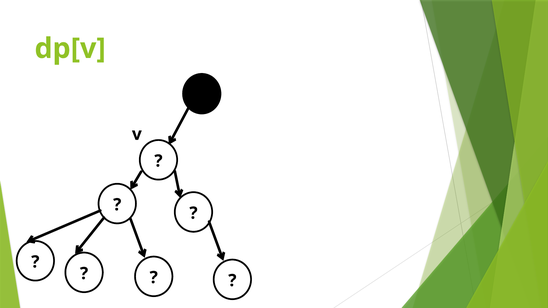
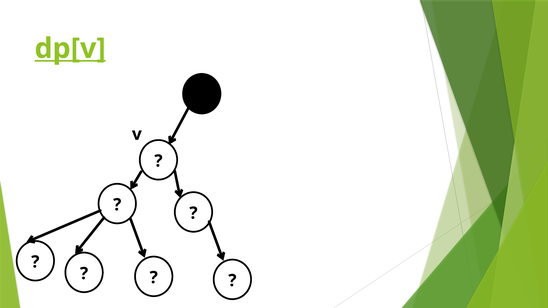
dp[v underline: none -> present
